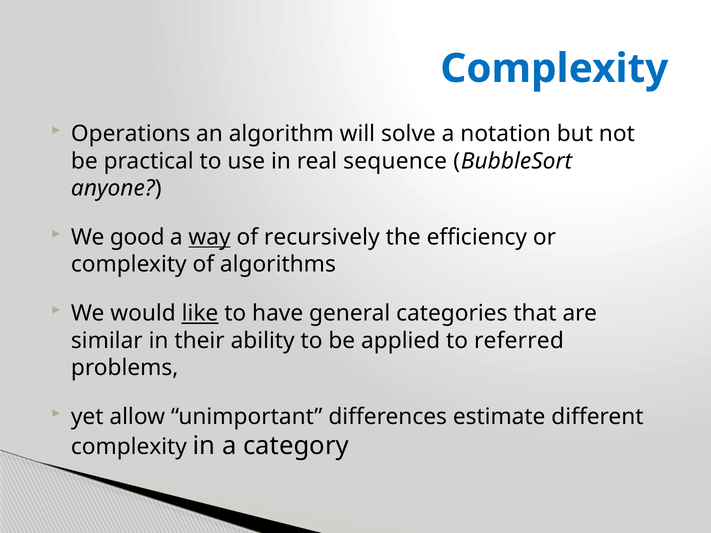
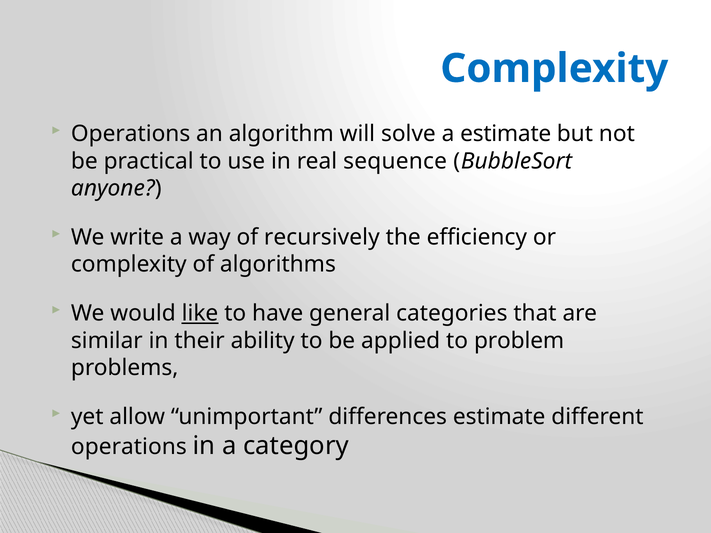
a notation: notation -> estimate
good: good -> write
way underline: present -> none
referred: referred -> problem
complexity at (129, 447): complexity -> operations
